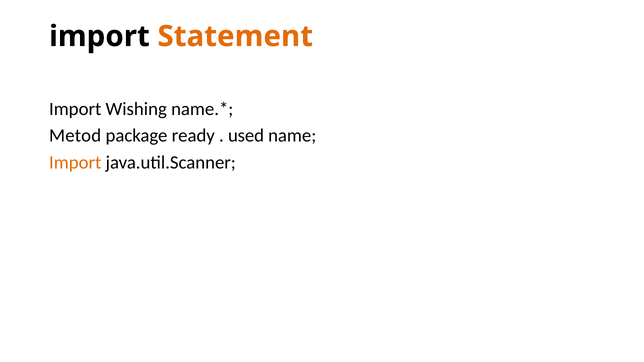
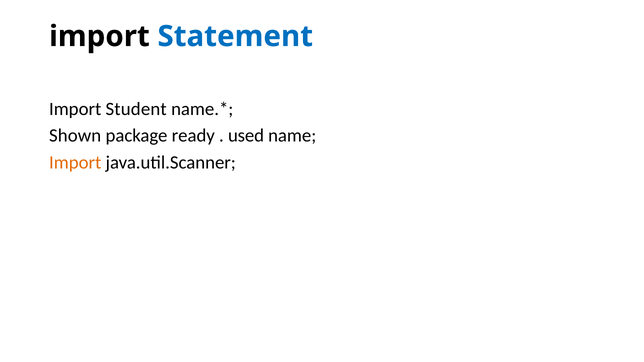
Statement colour: orange -> blue
Wishing: Wishing -> Student
Metod: Metod -> Shown
